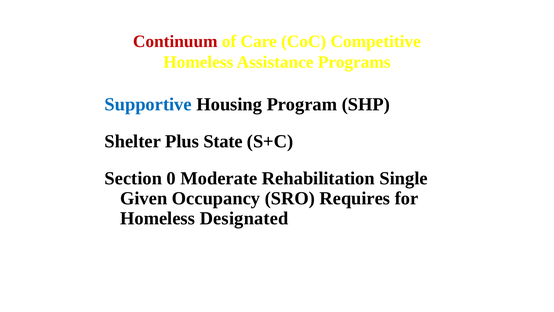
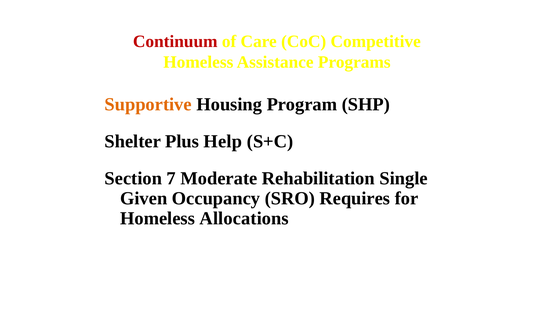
Supportive colour: blue -> orange
State: State -> Help
0: 0 -> 7
Designated: Designated -> Allocations
